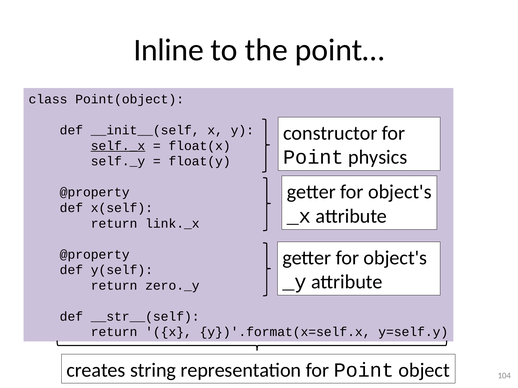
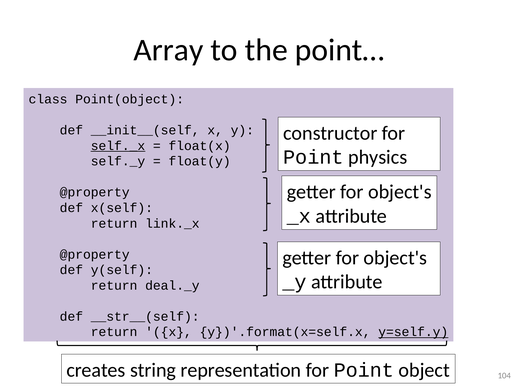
Inline: Inline -> Array
zero._y: zero._y -> deal._y
y=self.y underline: none -> present
